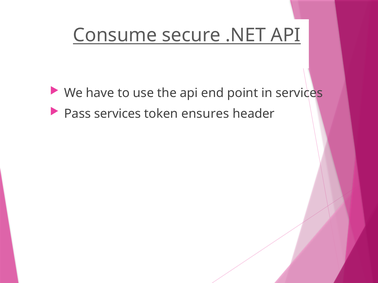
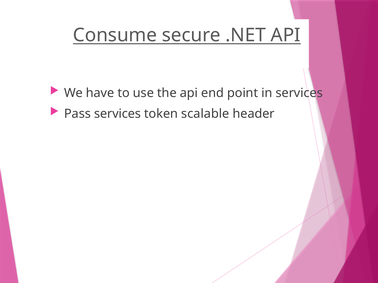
ensures: ensures -> scalable
